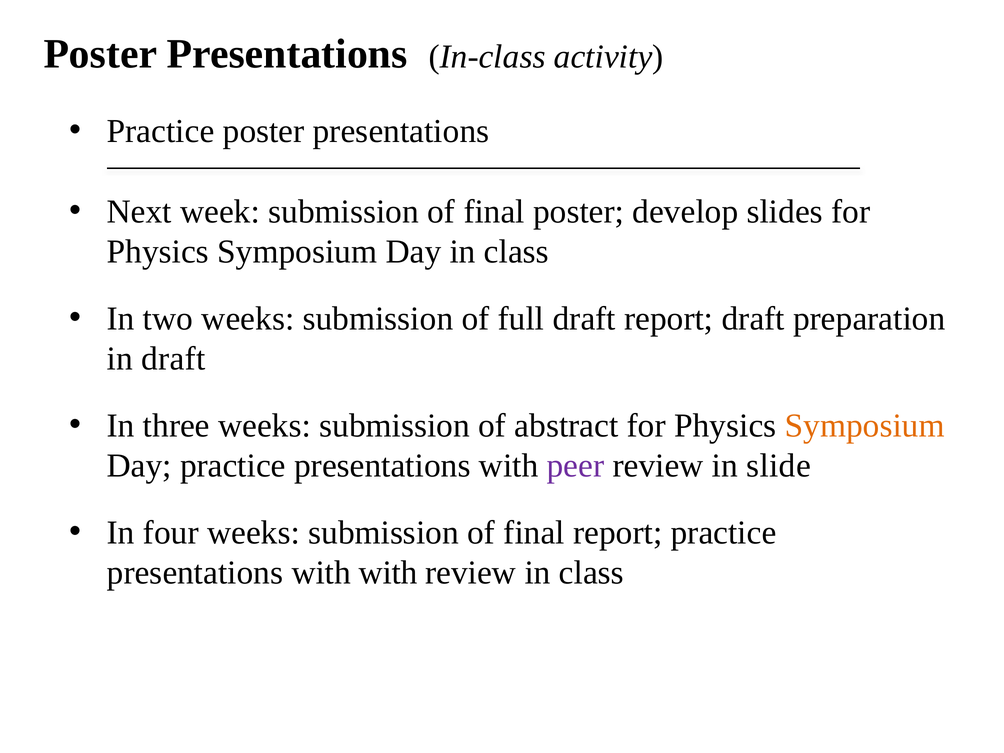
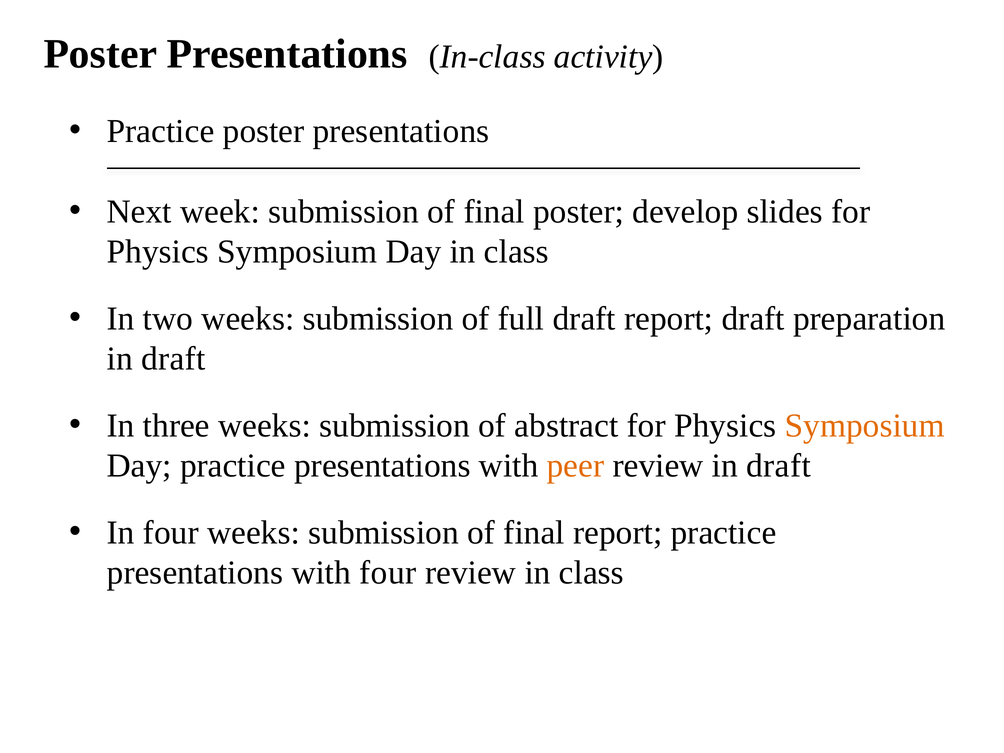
peer colour: purple -> orange
review in slide: slide -> draft
with with: with -> four
